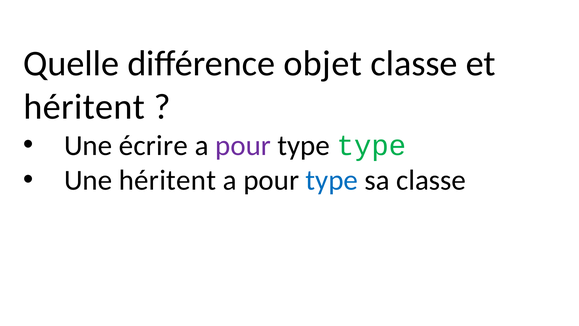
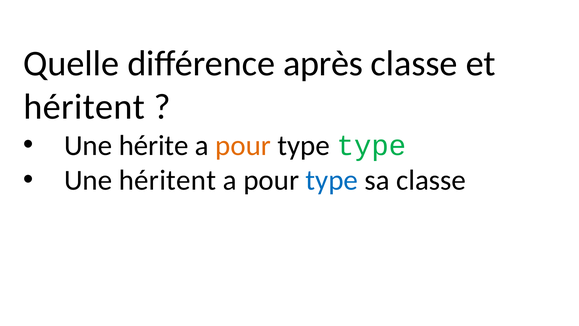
objet: objet -> après
écrire: écrire -> hérite
pour at (243, 145) colour: purple -> orange
